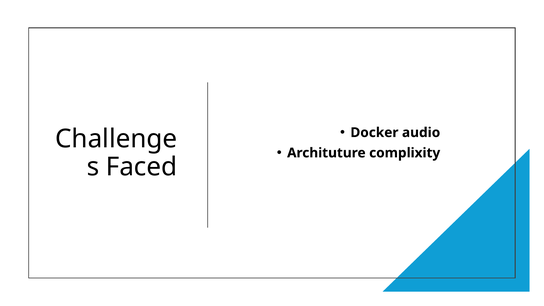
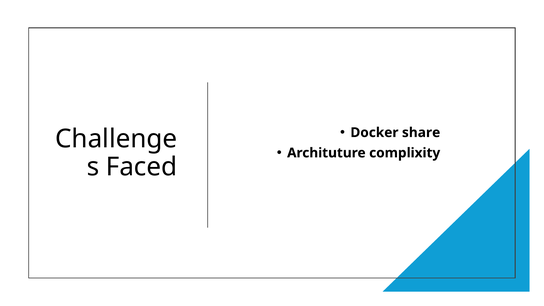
audio: audio -> share
